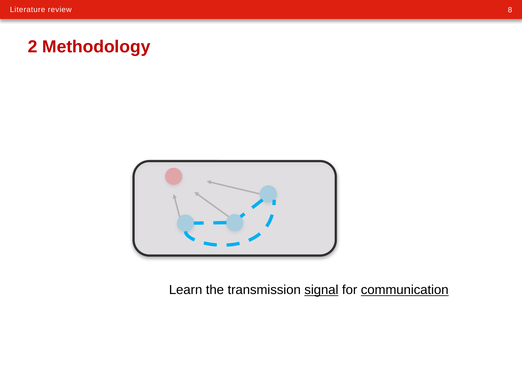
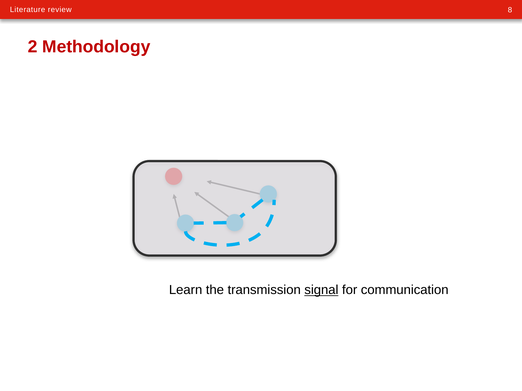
communication underline: present -> none
